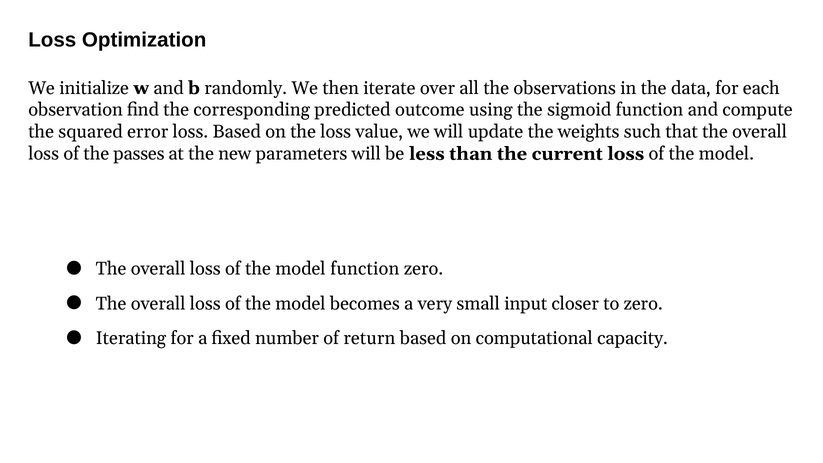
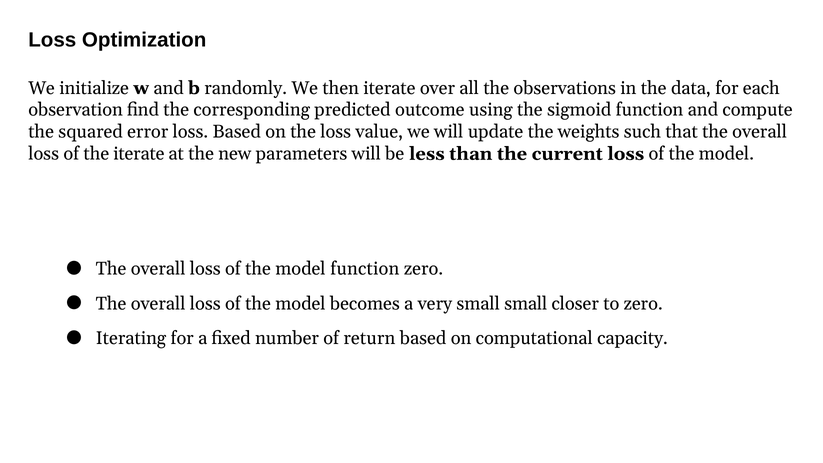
the passes: passes -> iterate
small input: input -> small
